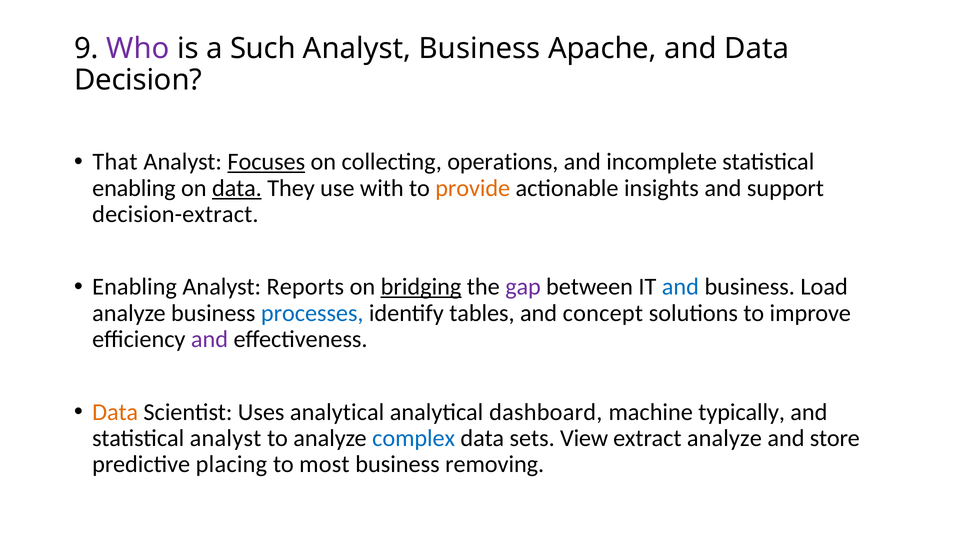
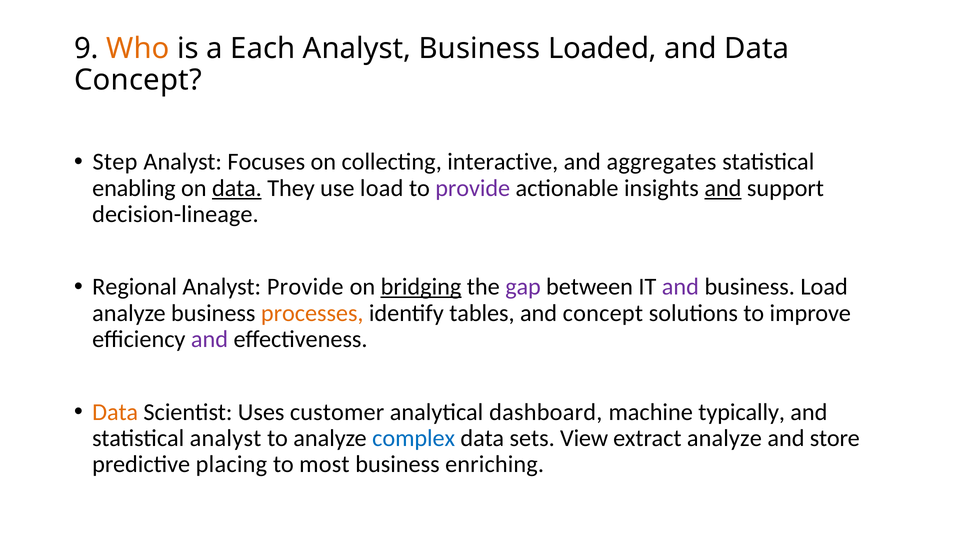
Who colour: purple -> orange
Such: Such -> Each
Apache: Apache -> Loaded
Decision at (138, 80): Decision -> Concept
That: That -> Step
Focuses underline: present -> none
operations: operations -> interactive
incomplete: incomplete -> aggregates
use with: with -> load
provide at (473, 188) colour: orange -> purple
and at (723, 188) underline: none -> present
decision-extract: decision-extract -> decision-lineage
Enabling at (135, 287): Enabling -> Regional
Analyst Reports: Reports -> Provide
and at (680, 287) colour: blue -> purple
processes colour: blue -> orange
Uses analytical: analytical -> customer
removing: removing -> enriching
